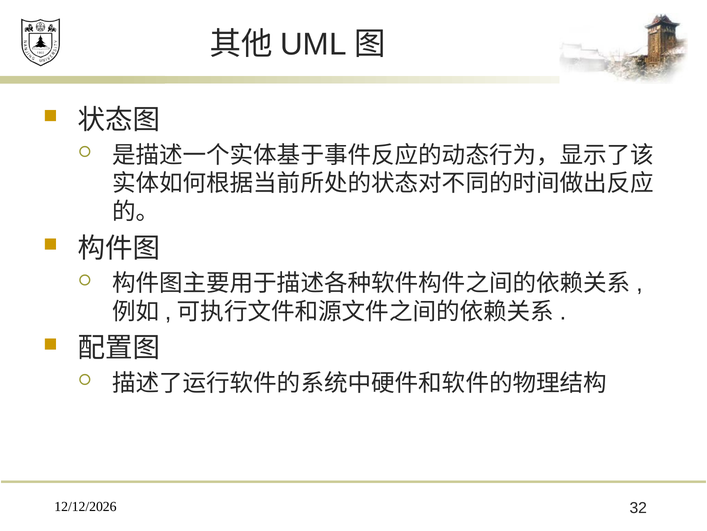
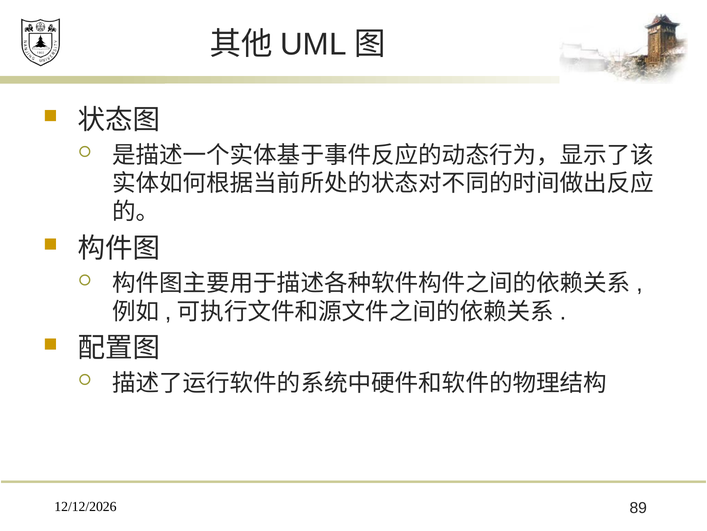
32: 32 -> 89
